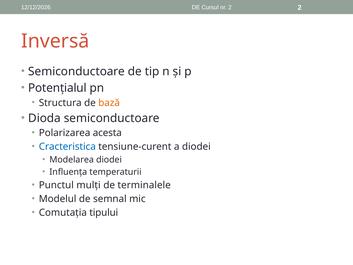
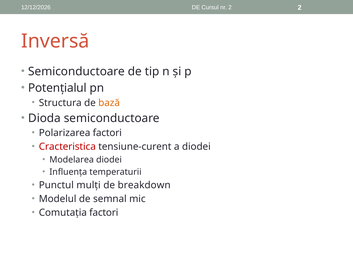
Polarizarea acesta: acesta -> factori
Cracteristica colour: blue -> red
terminalele: terminalele -> breakdown
Comutația tipului: tipului -> factori
